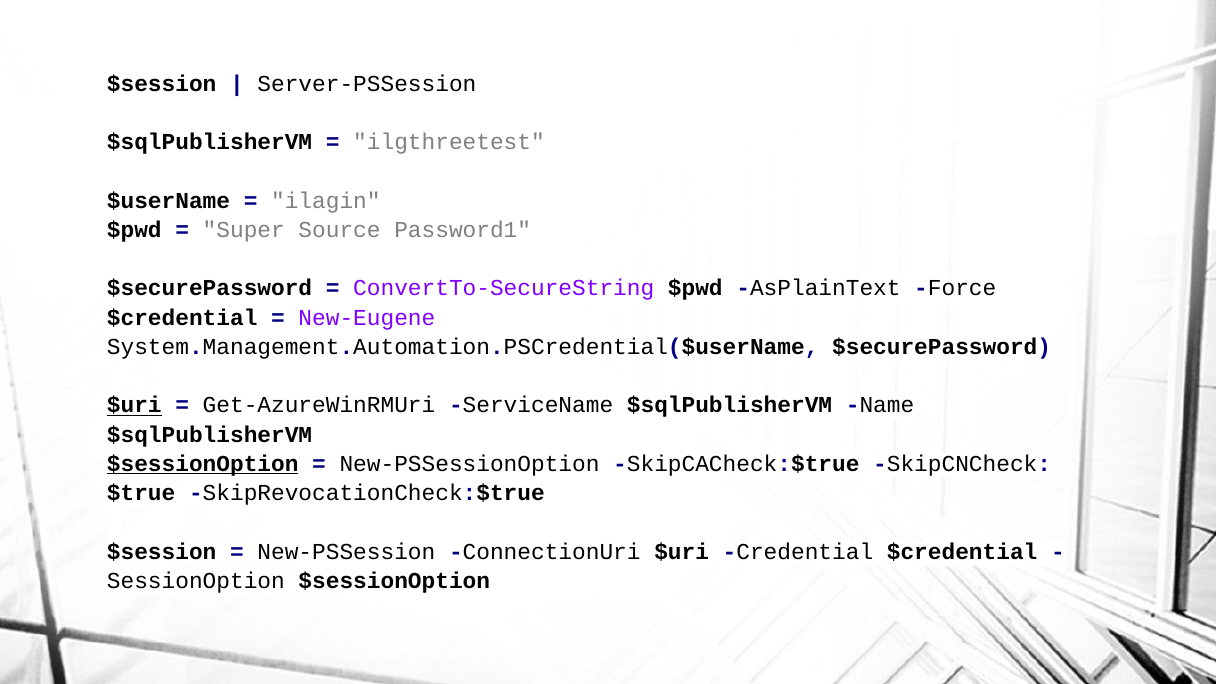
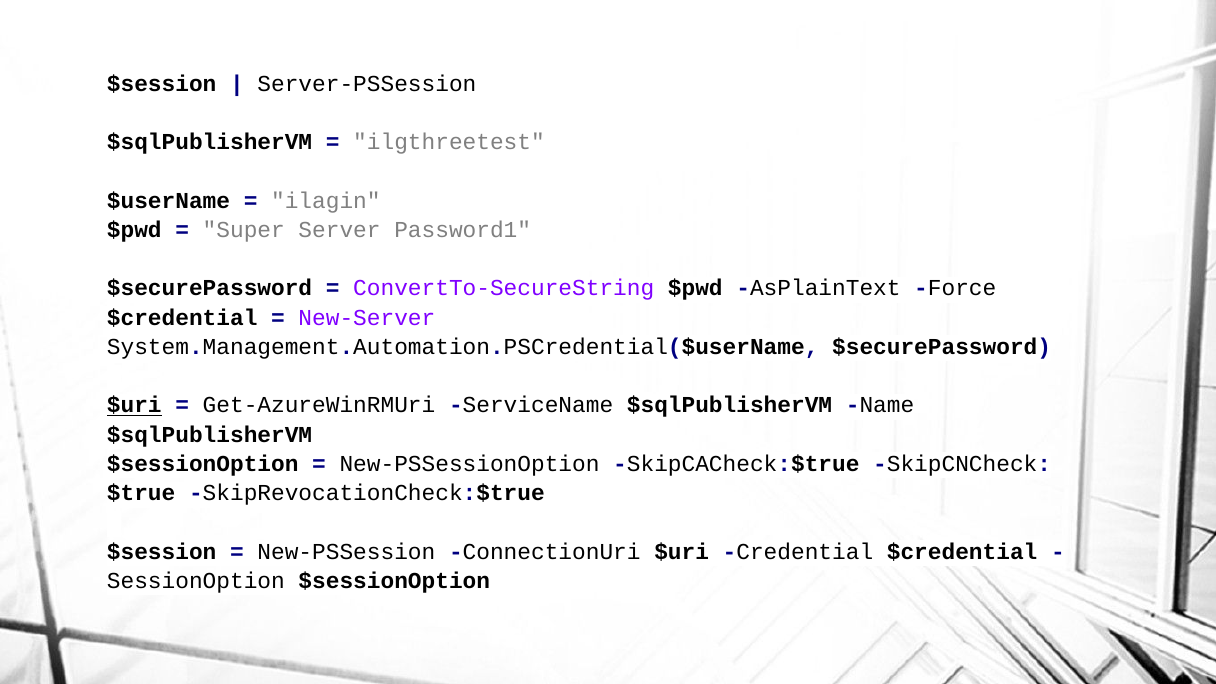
Source: Source -> Server
New-Eugene: New-Eugene -> New-Server
$sessionOption at (203, 464) underline: present -> none
